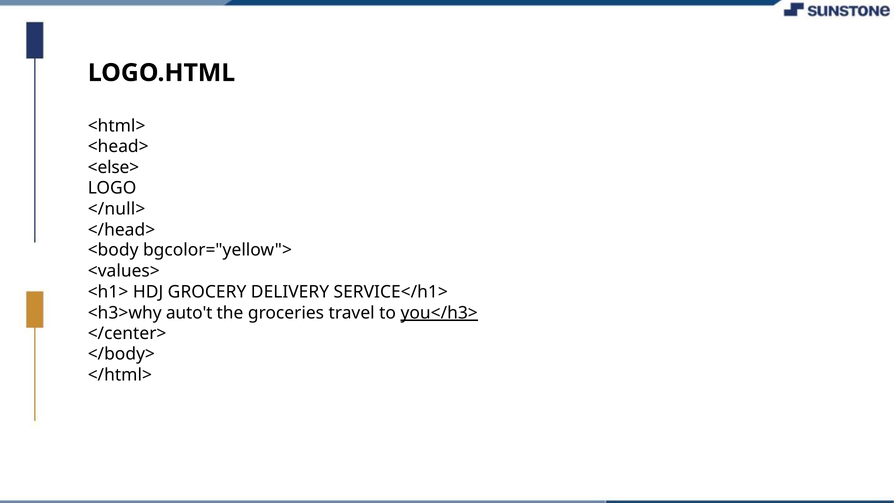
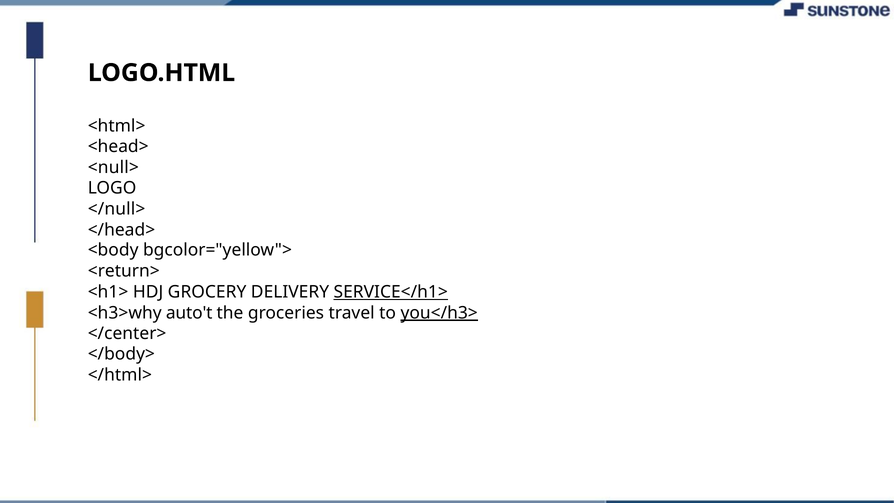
<else>: <else> -> <null>
<values>: <values> -> <return>
SERVICE</h1> underline: none -> present
